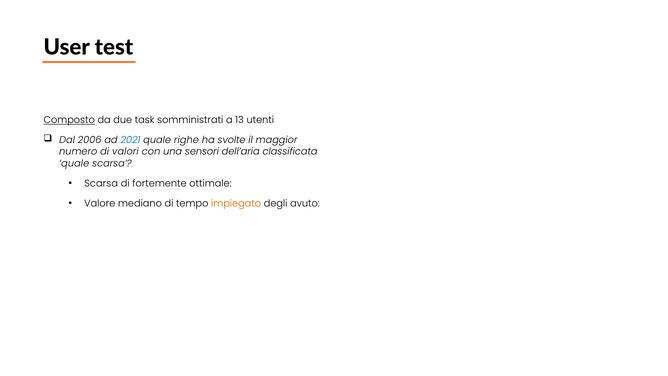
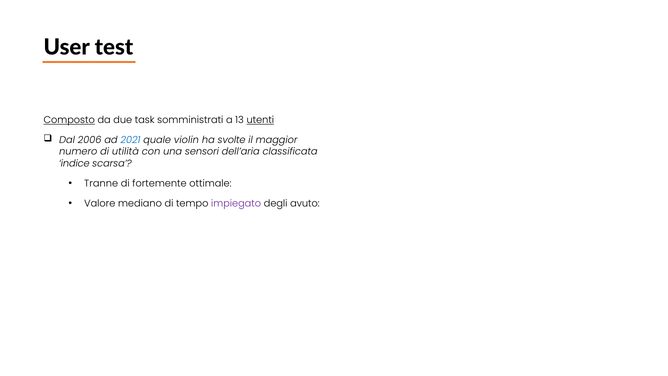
utenti underline: none -> present
righe: righe -> violin
valori: valori -> utilità
quale at (74, 163): quale -> indice
Scarsa at (101, 183): Scarsa -> Tranne
impiegato colour: orange -> purple
